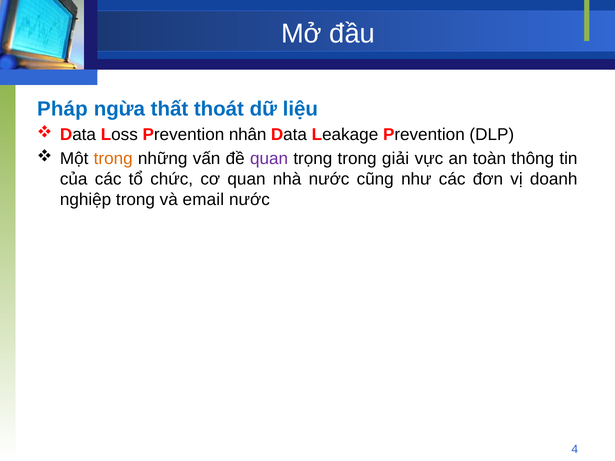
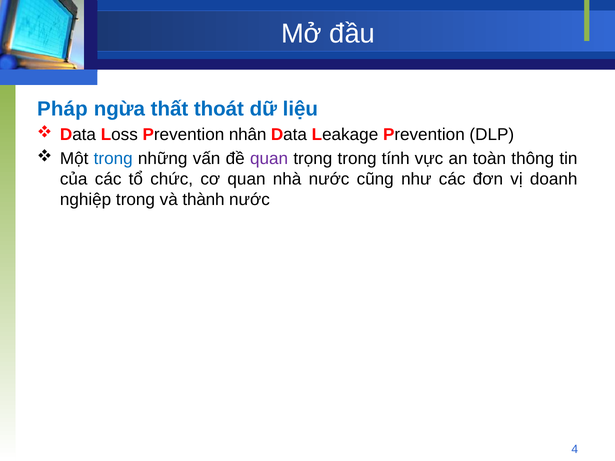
trong at (113, 159) colour: orange -> blue
giải: giải -> tính
email: email -> thành
